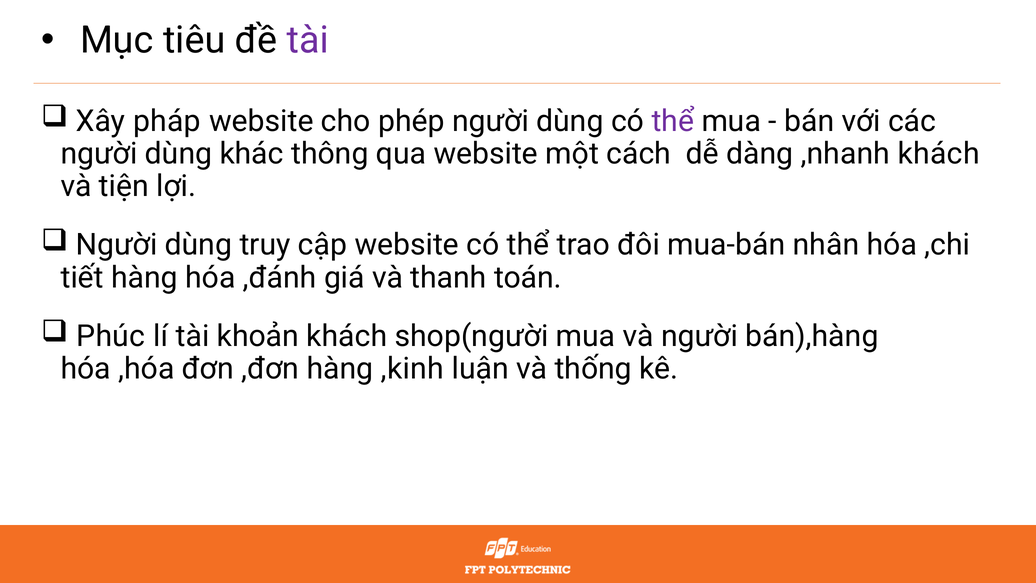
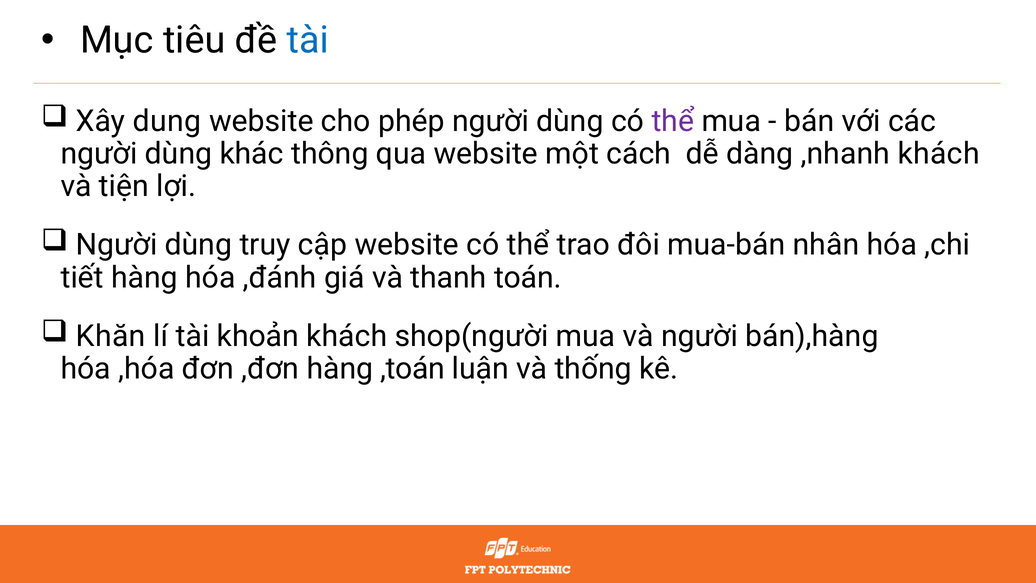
tài at (308, 40) colour: purple -> blue
pháp: pháp -> dung
Phúc: Phúc -> Khăn
,kinh: ,kinh -> ,toán
